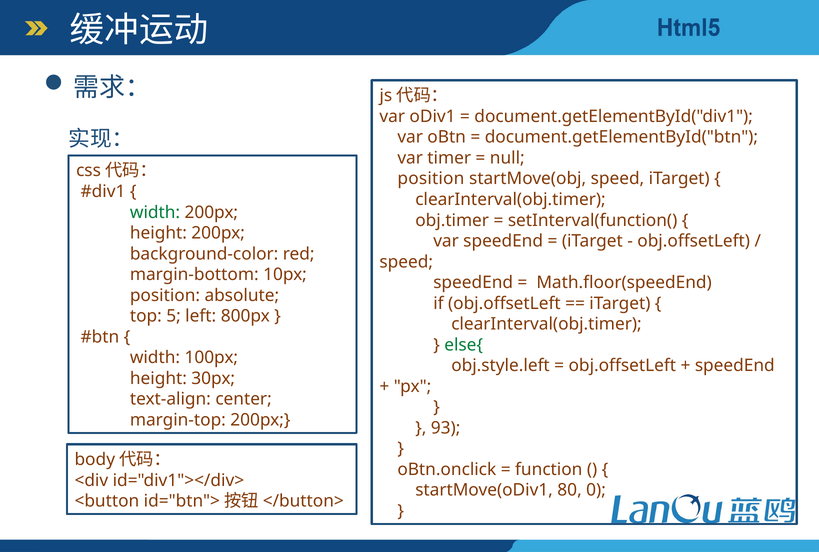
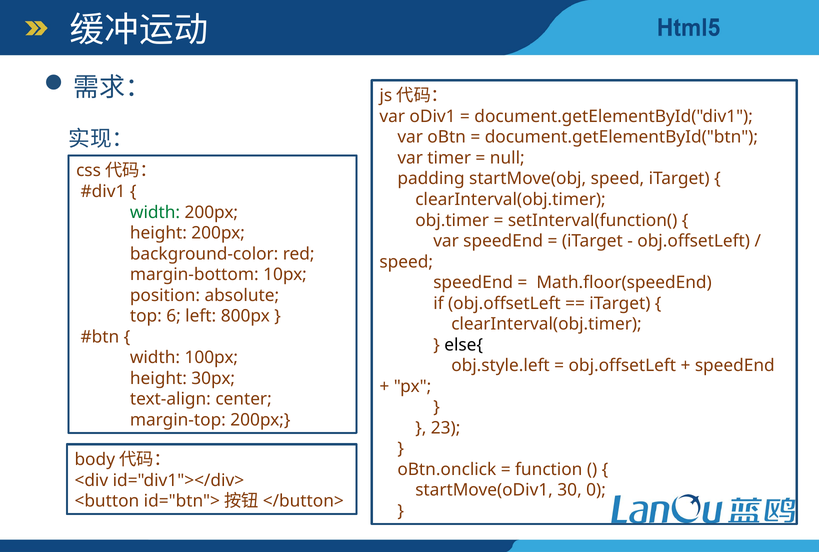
position at (431, 179): position -> padding
5: 5 -> 6
else{ colour: green -> black
93: 93 -> 23
80: 80 -> 30
